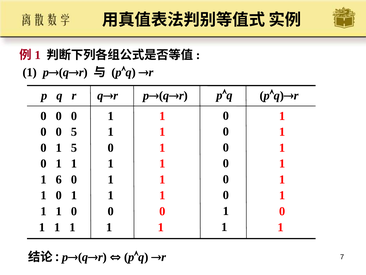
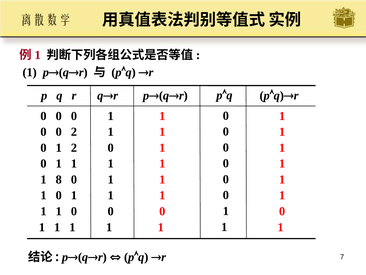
0 5: 5 -> 2
1 5: 5 -> 2
6: 6 -> 8
